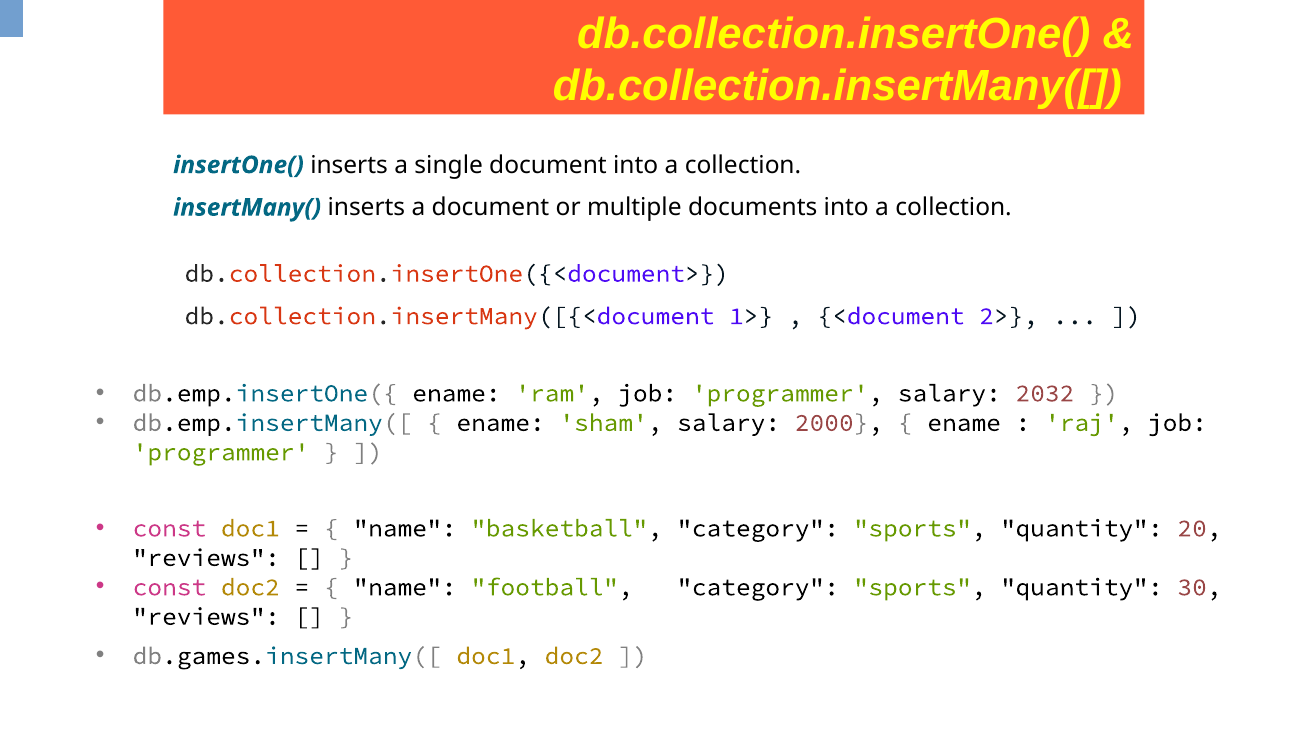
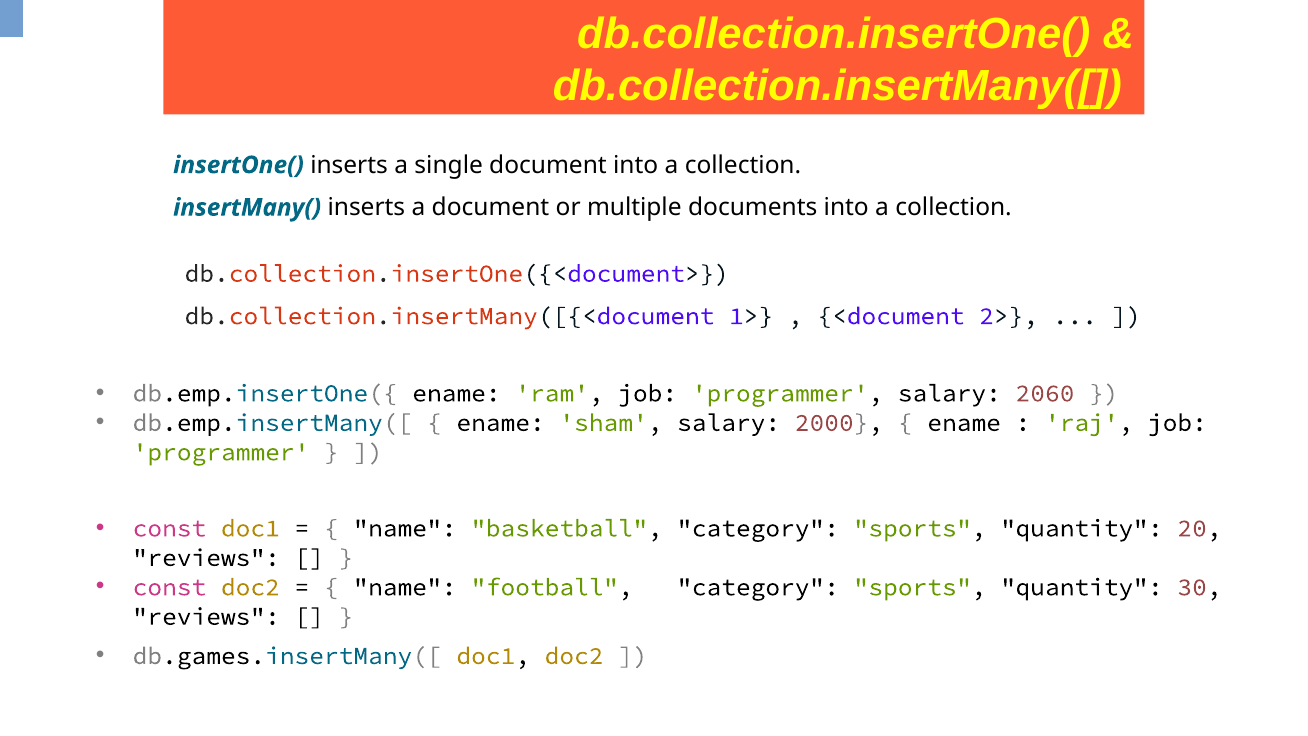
2032: 2032 -> 2060
